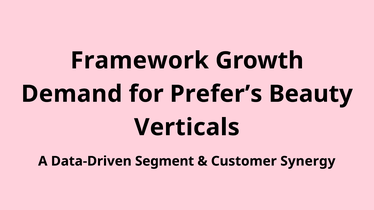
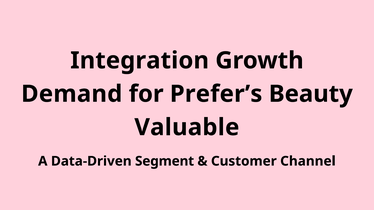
Framework: Framework -> Integration
Verticals: Verticals -> Valuable
Synergy: Synergy -> Channel
